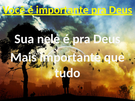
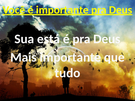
nele: nele -> está
